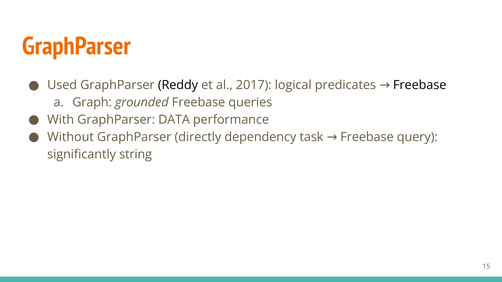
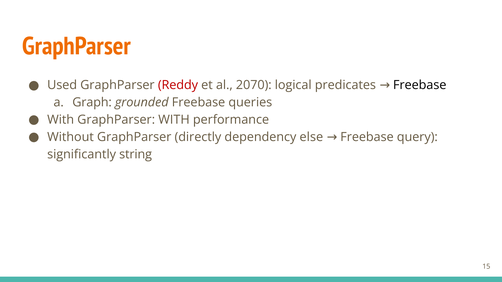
Reddy colour: black -> red
2017: 2017 -> 2070
GraphParser DATA: DATA -> WITH
task: task -> else
